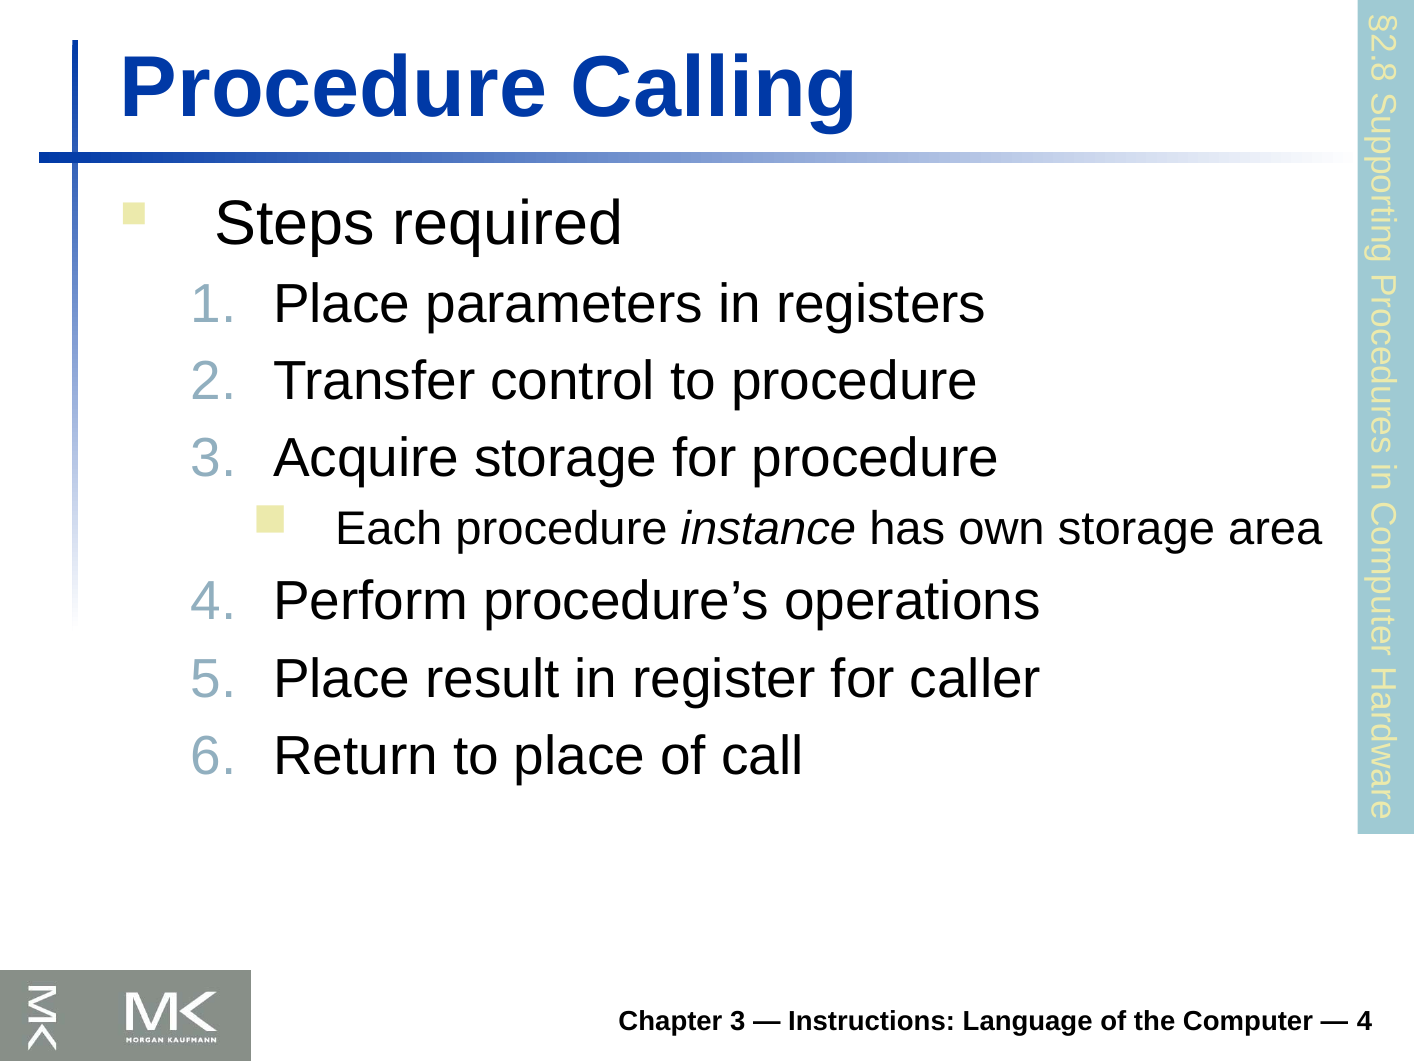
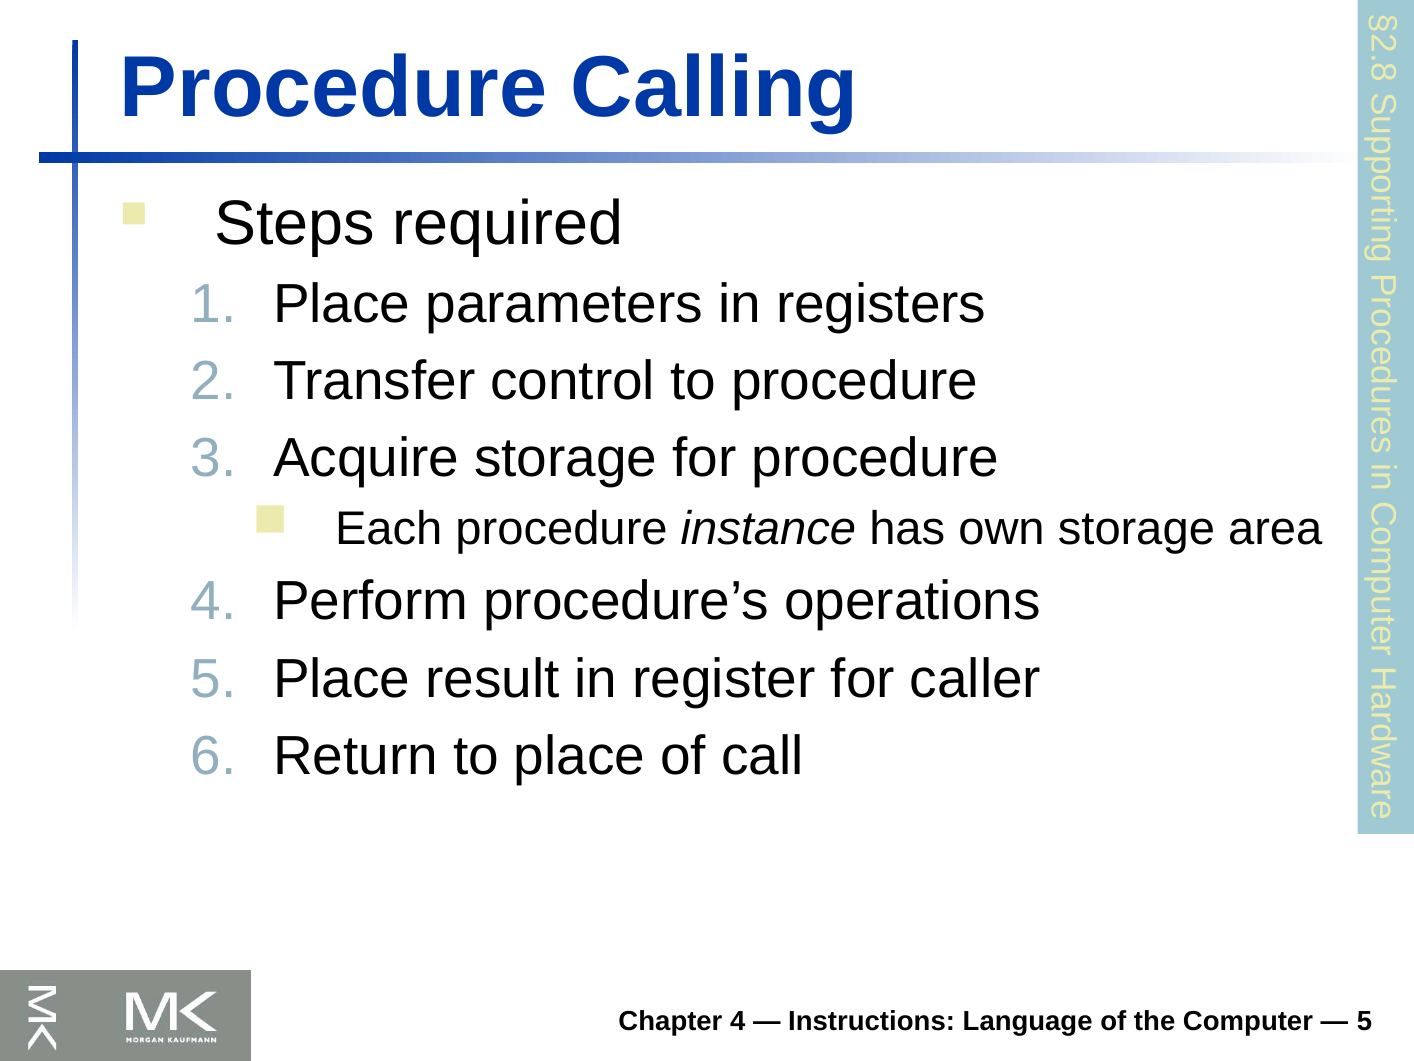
Chapter 3: 3 -> 4
4 at (1364, 1021): 4 -> 5
